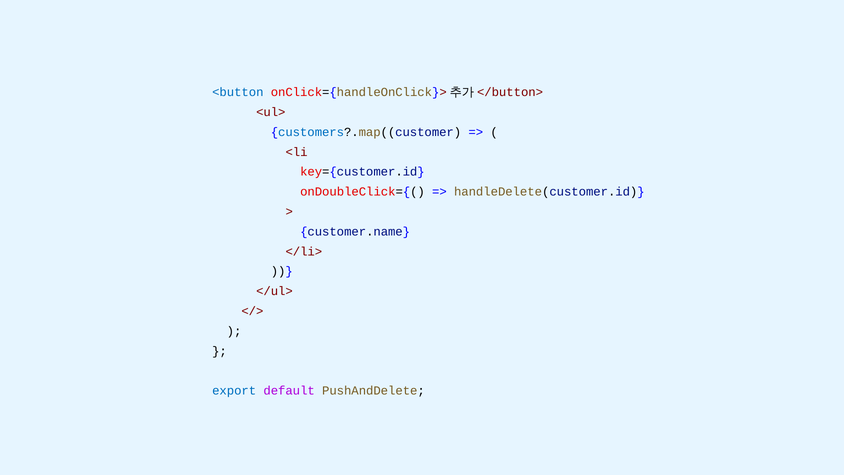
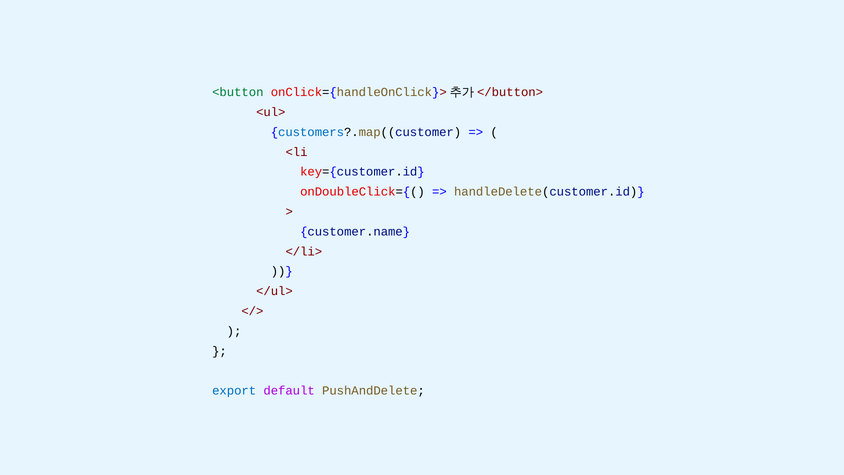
<button colour: blue -> green
